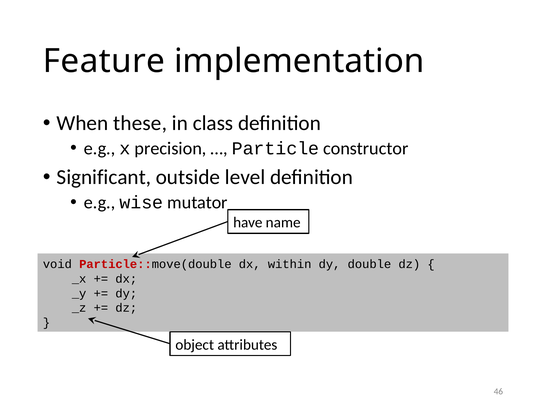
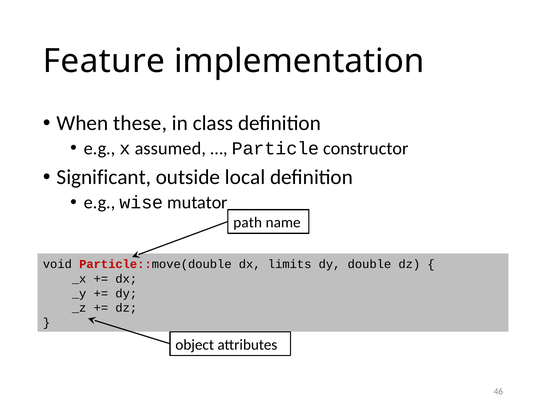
precision: precision -> assumed
level: level -> local
have: have -> path
within: within -> limits
